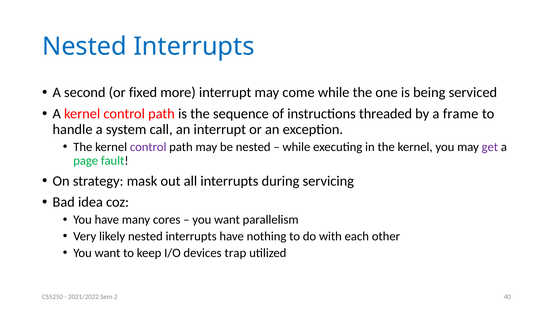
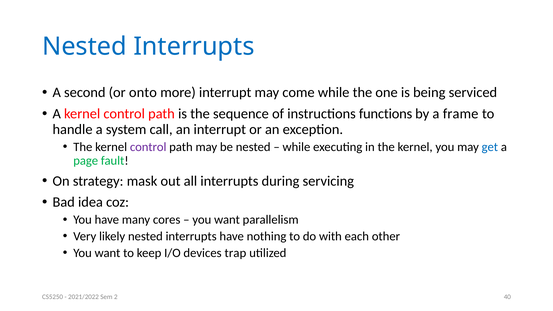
fixed: fixed -> onto
threaded: threaded -> functions
get colour: purple -> blue
